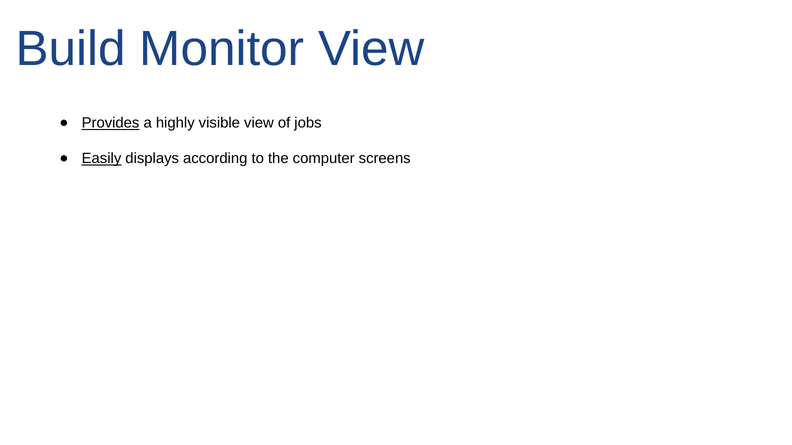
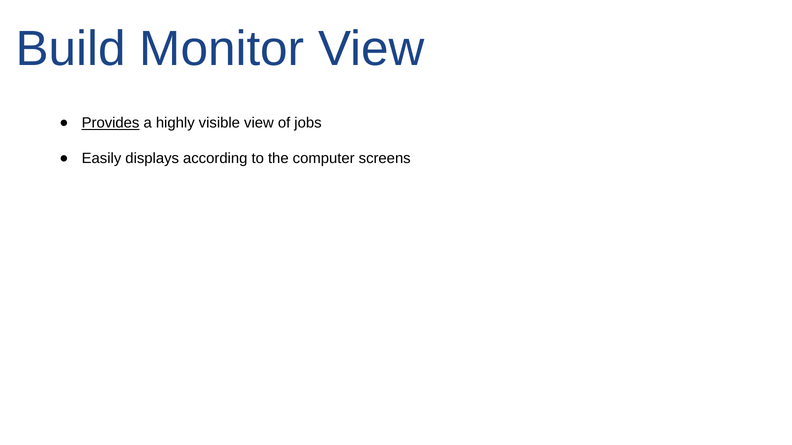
Easily underline: present -> none
